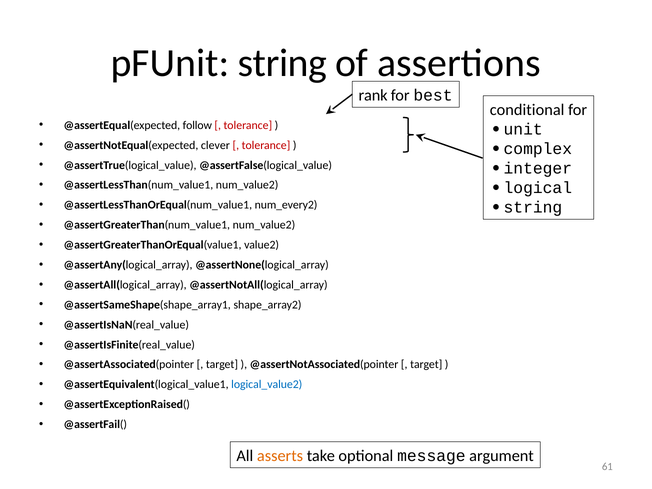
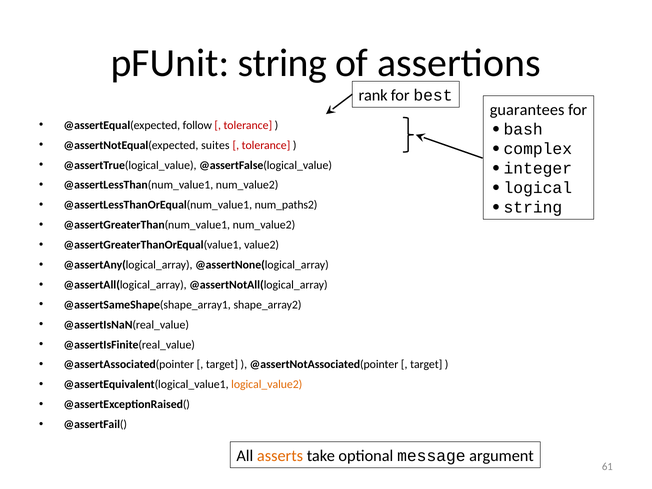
conditional: conditional -> guarantees
unit: unit -> bash
clever: clever -> suites
num_every2: num_every2 -> num_paths2
logical_value2 colour: blue -> orange
